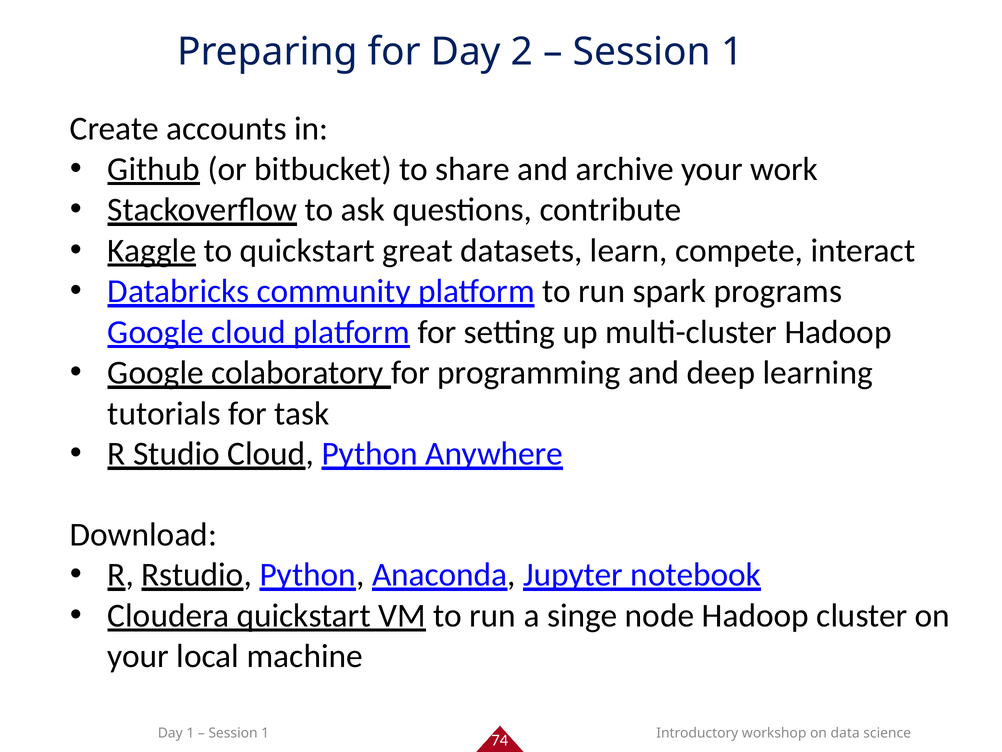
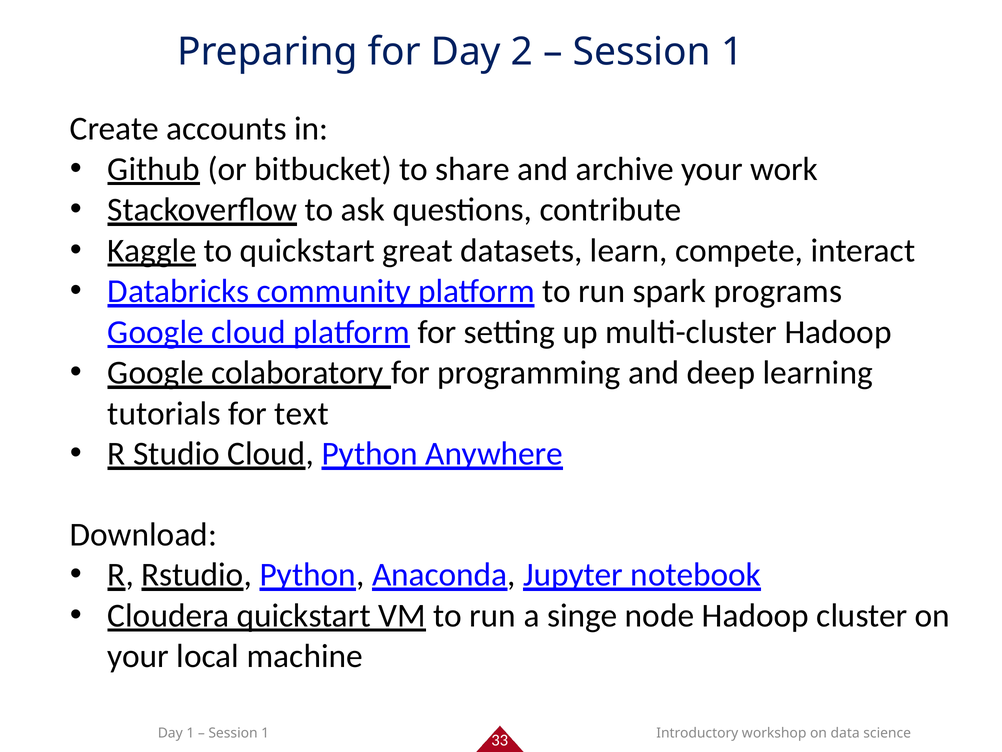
task: task -> text
74: 74 -> 33
